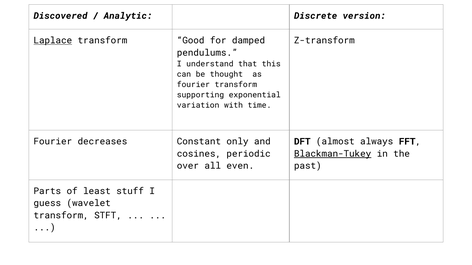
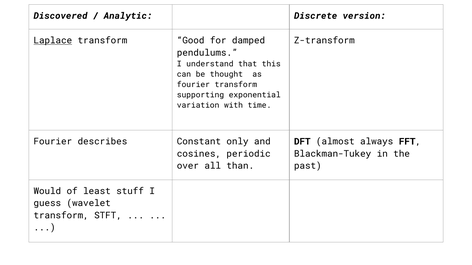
decreases: decreases -> describes
Blackman-Tukey underline: present -> none
even: even -> than
Parts: Parts -> Would
